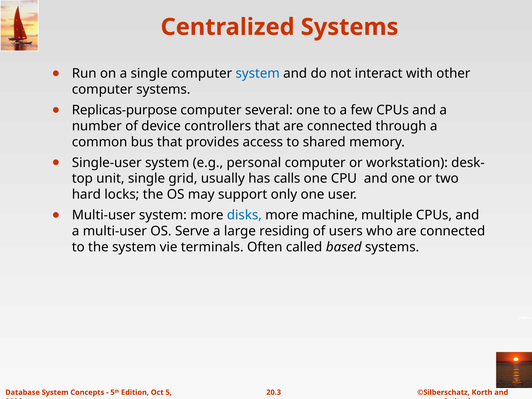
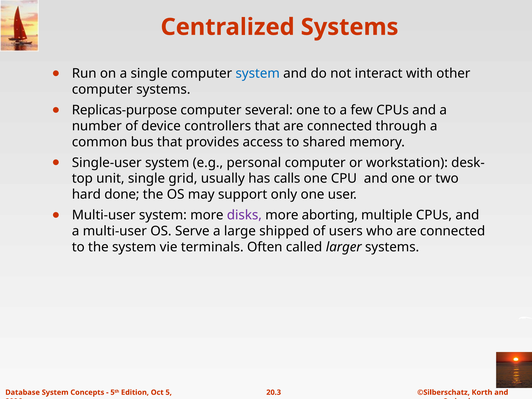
locks: locks -> done
disks colour: blue -> purple
machine: machine -> aborting
residing: residing -> shipped
based: based -> larger
